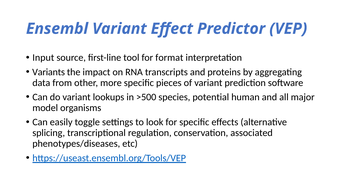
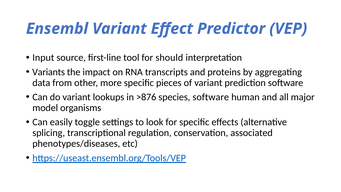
format: format -> should
>500: >500 -> >876
species potential: potential -> software
